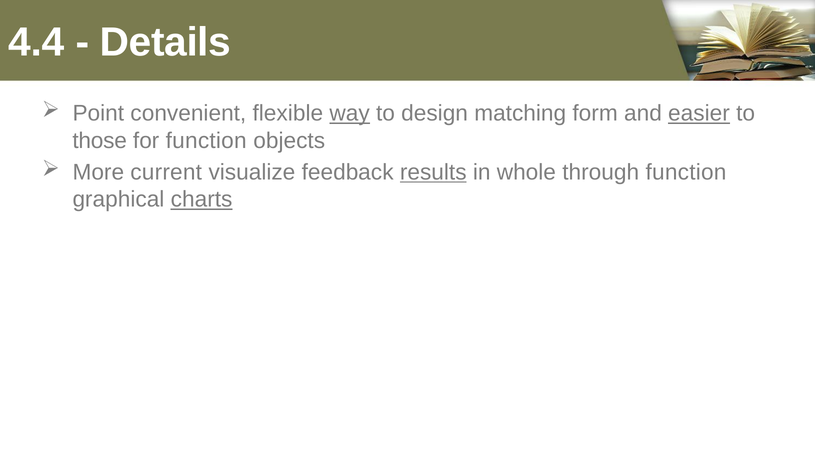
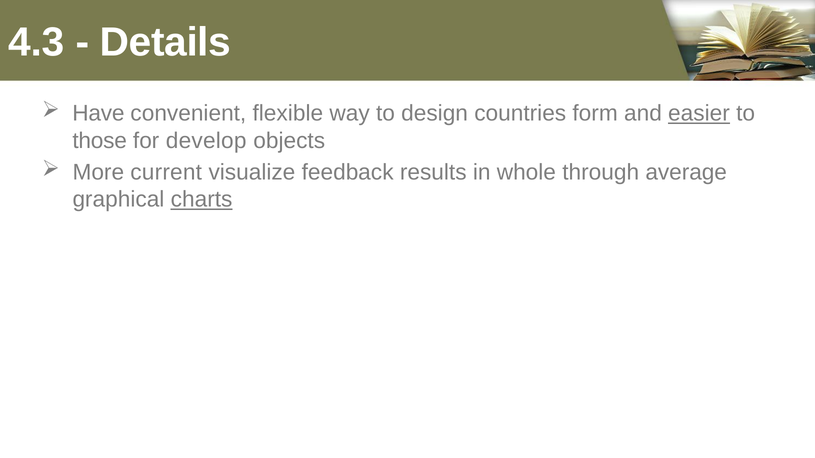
4.4: 4.4 -> 4.3
Point: Point -> Have
way underline: present -> none
matching: matching -> countries
for function: function -> develop
results underline: present -> none
through function: function -> average
